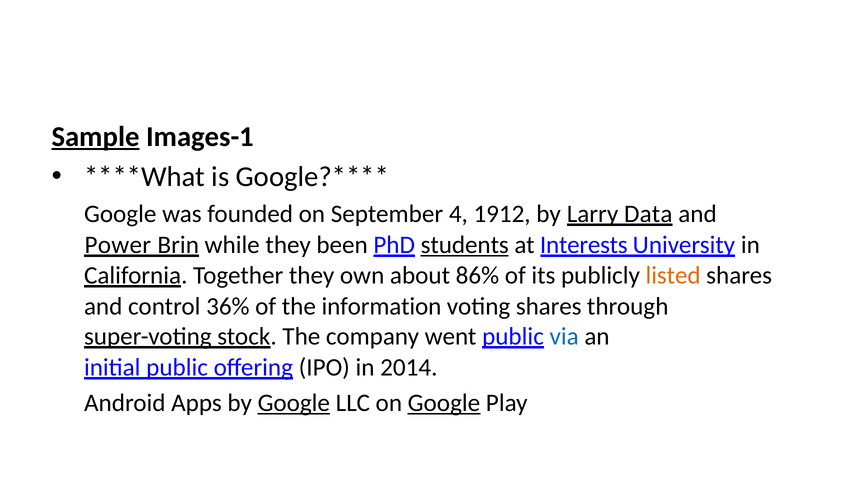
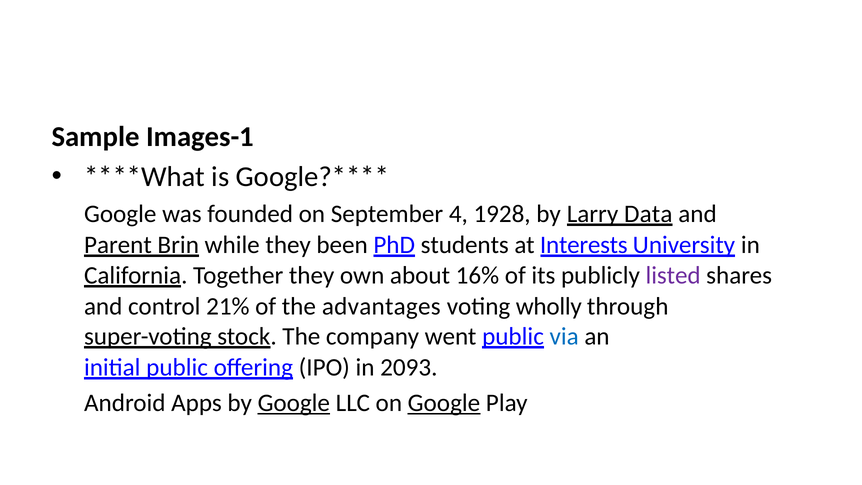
Sample underline: present -> none
1912: 1912 -> 1928
Power: Power -> Parent
students underline: present -> none
86%: 86% -> 16%
listed colour: orange -> purple
36%: 36% -> 21%
information: information -> advantages
voting shares: shares -> wholly
2014: 2014 -> 2093
